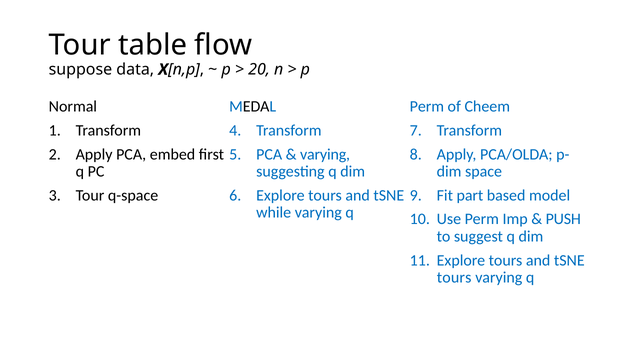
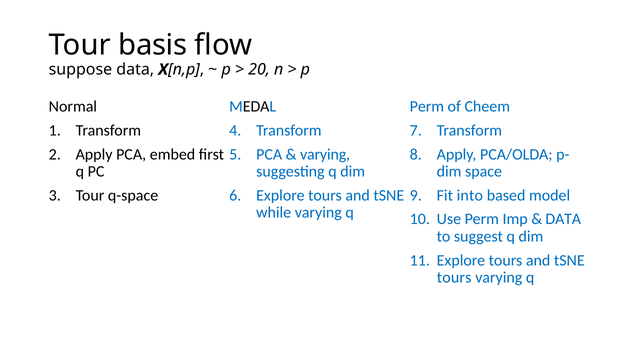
table: table -> basis
part: part -> into
PUSH at (563, 219): PUSH -> DATA
